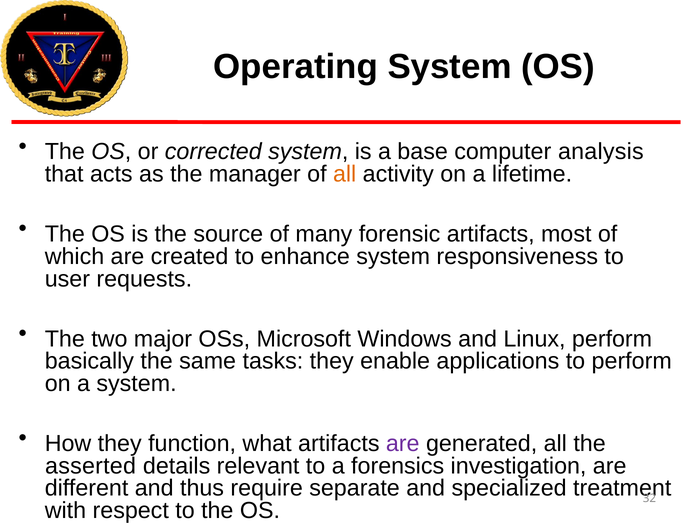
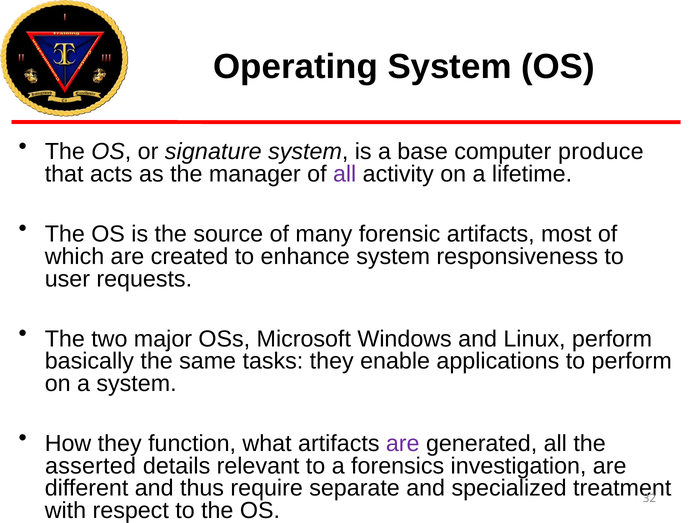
corrected: corrected -> signature
analysis: analysis -> produce
all at (345, 174) colour: orange -> purple
